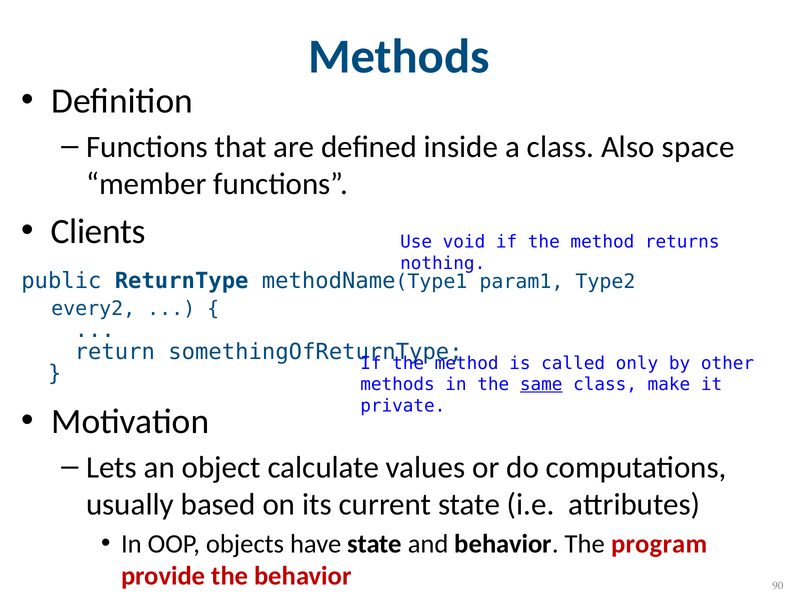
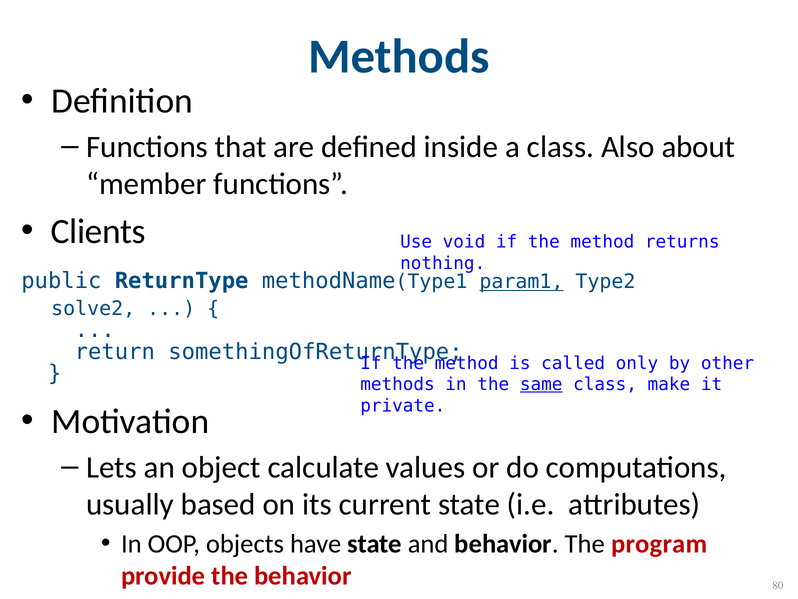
space: space -> about
param1 underline: none -> present
every2: every2 -> solve2
90: 90 -> 80
